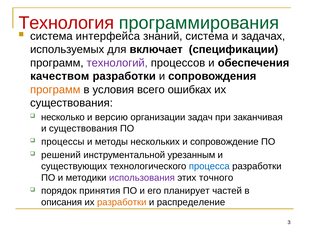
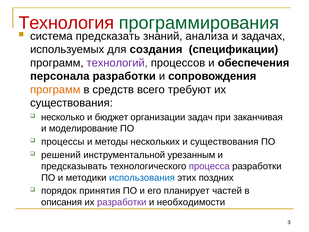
интерфейса: интерфейса -> предсказать
знаний система: система -> анализа
включает: включает -> создания
качеством: качеством -> персонала
условия: условия -> средств
ошибках: ошибках -> требуют
версию: версию -> бюджет
и существования: существования -> моделирование
и сопровождение: сопровождение -> существования
существующих: существующих -> предсказывать
процесса colour: blue -> purple
использования colour: purple -> blue
точного: точного -> поздних
разработки at (122, 202) colour: orange -> purple
распределение: распределение -> необходимости
